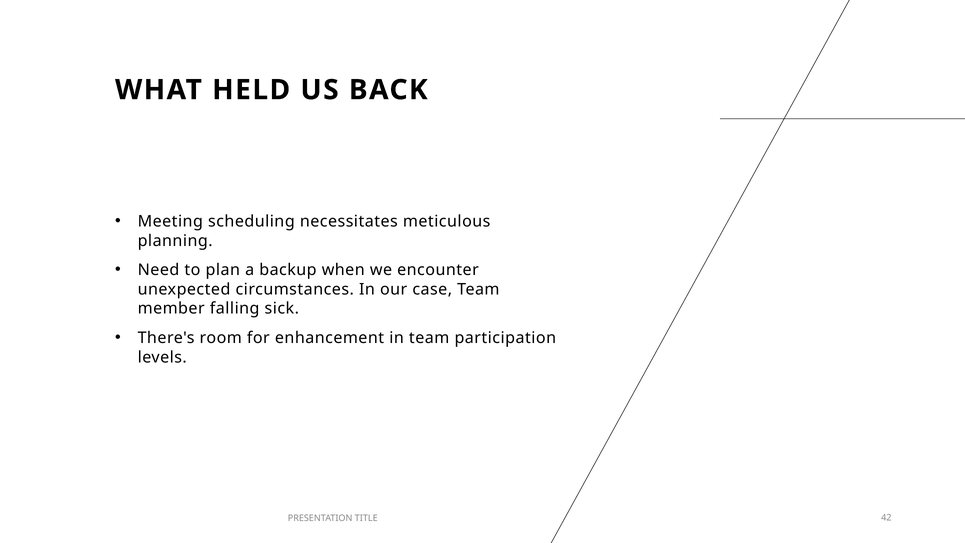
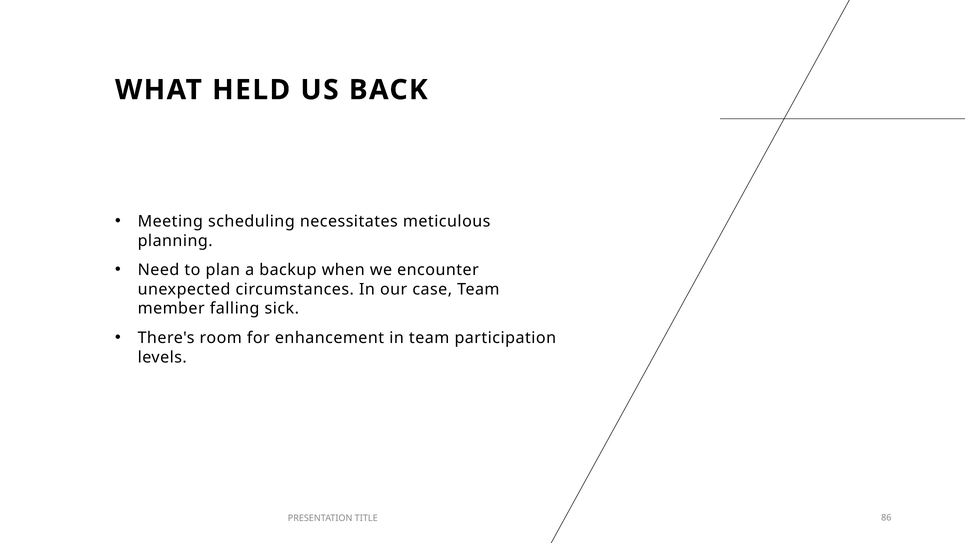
42: 42 -> 86
